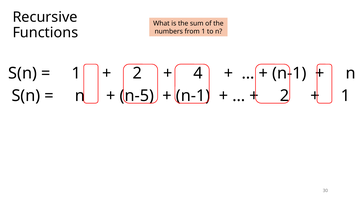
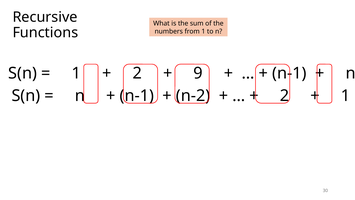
4: 4 -> 9
n-5 at (137, 96): n-5 -> n-1
n-1 at (193, 96): n-1 -> n-2
